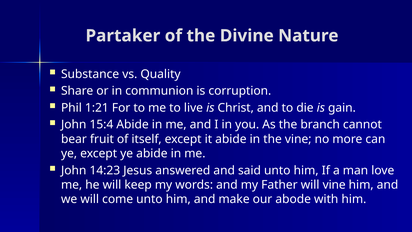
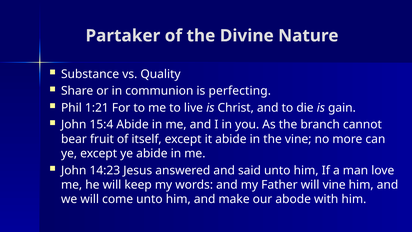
corruption: corruption -> perfecting
